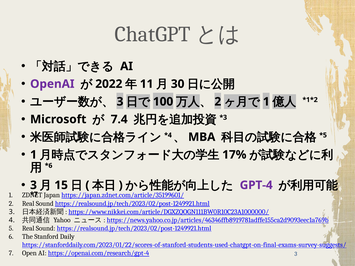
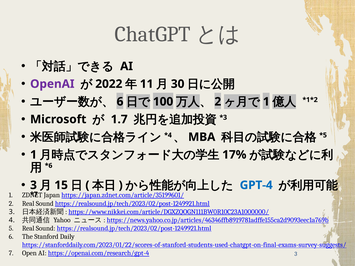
3 at (120, 102): 3 -> 6
7.4: 7.4 -> 1.7
GPT-4 colour: purple -> blue
